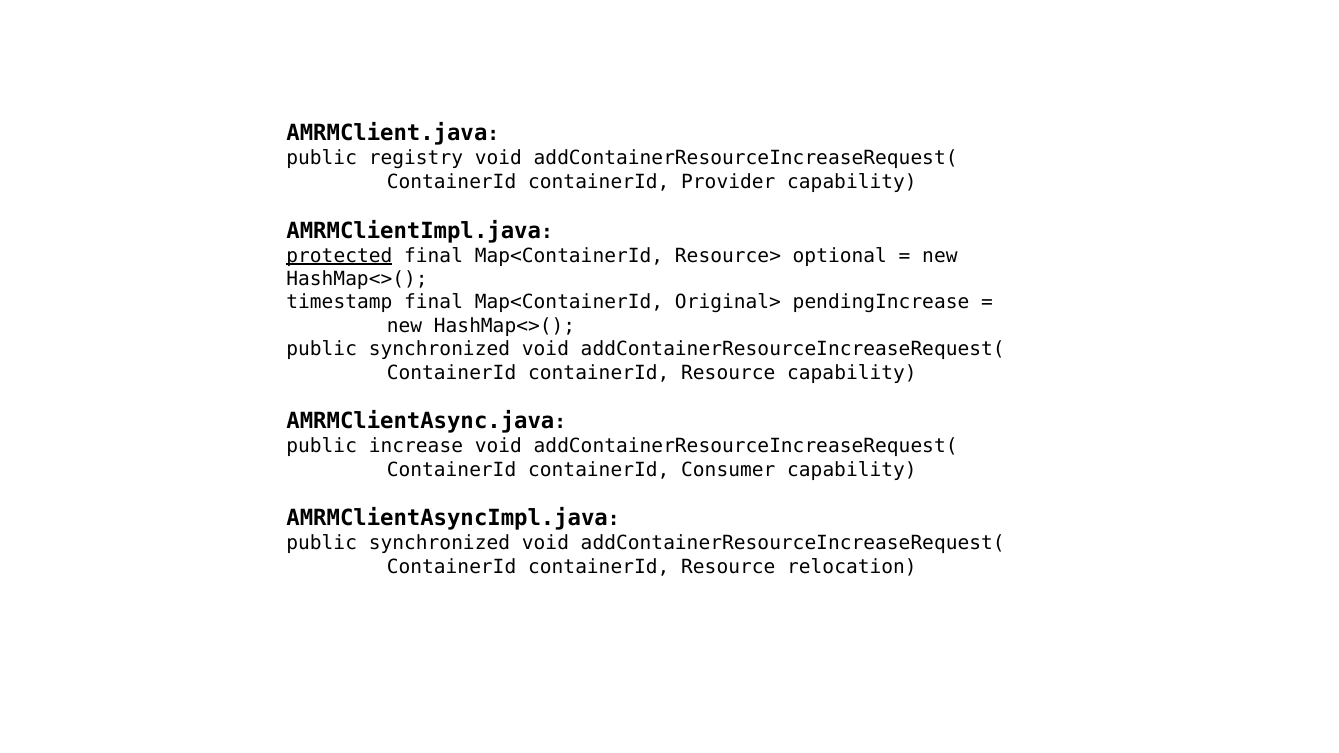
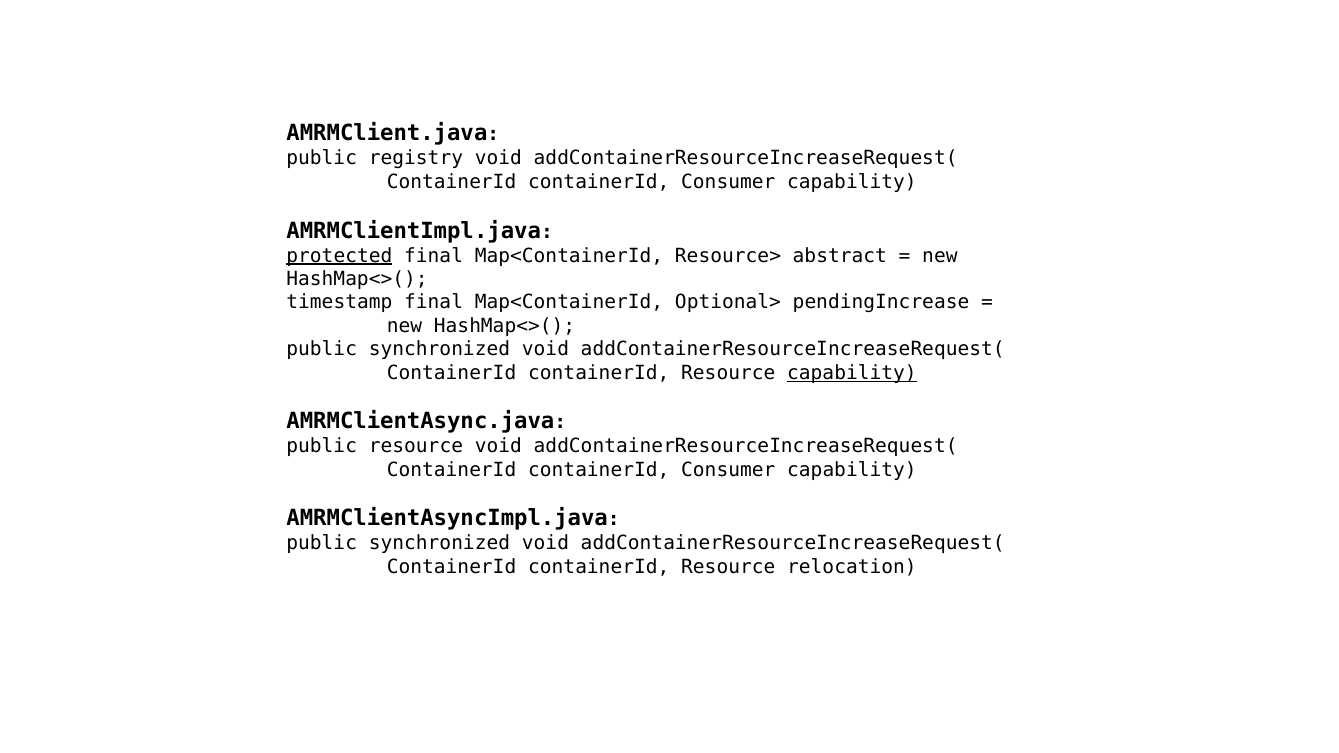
Provider at (728, 182): Provider -> Consumer
optional: optional -> abstract
Original>: Original> -> Optional>
capability at (852, 373) underline: none -> present
public increase: increase -> resource
